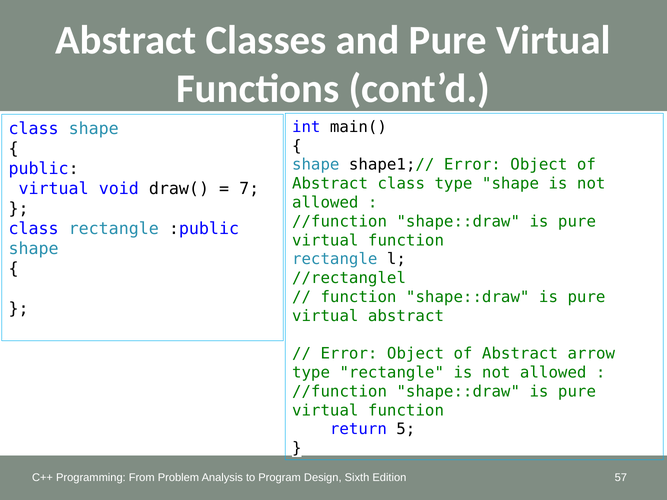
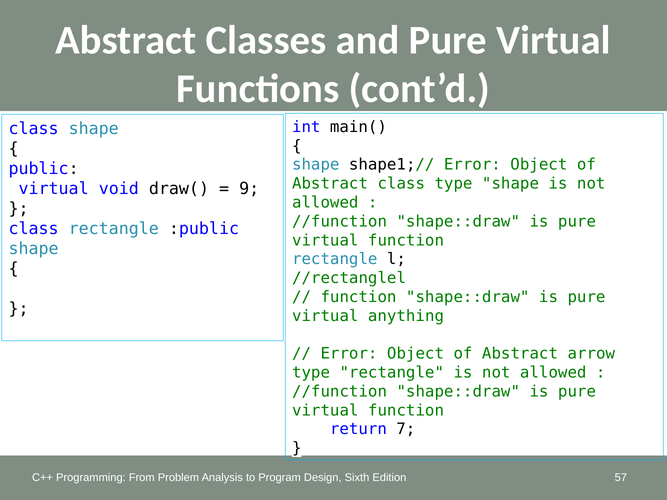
7: 7 -> 9
virtual abstract: abstract -> anything
5: 5 -> 7
